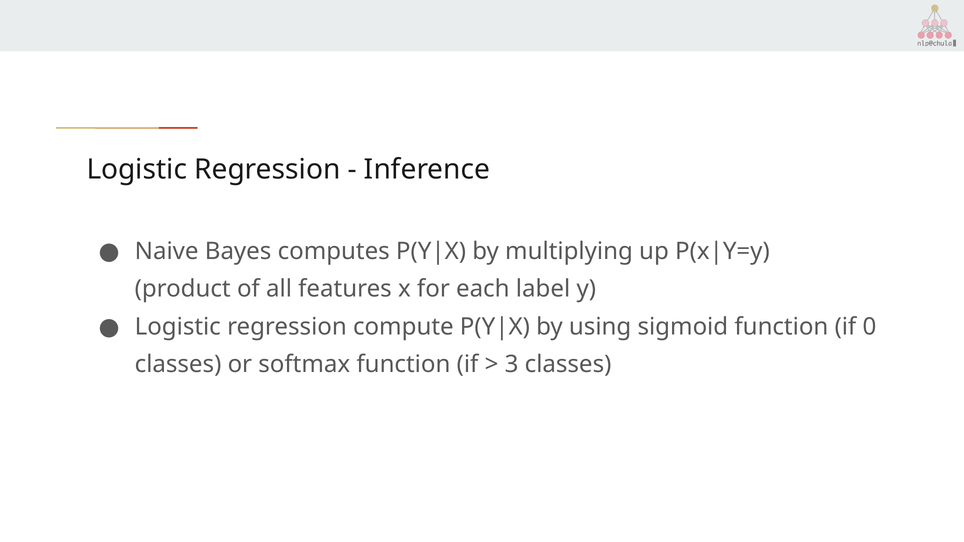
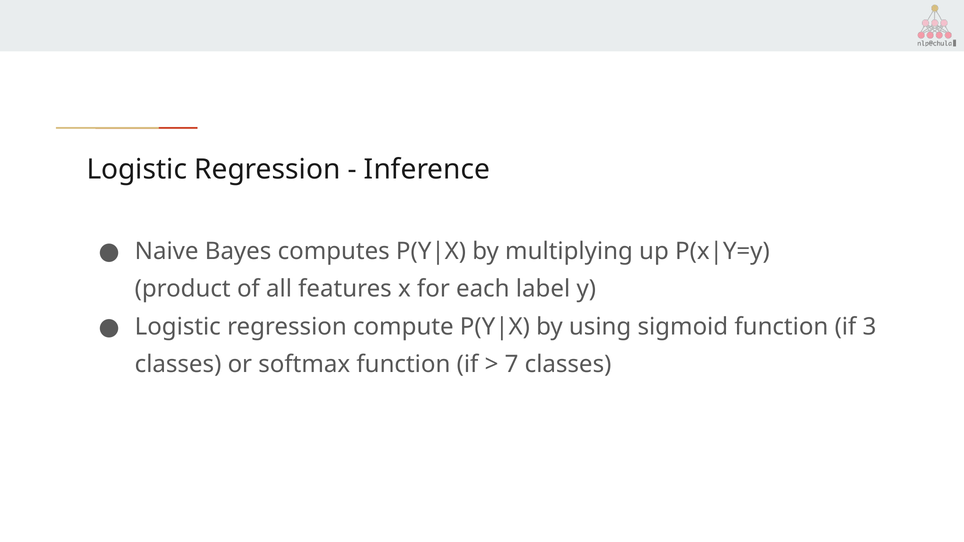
0: 0 -> 3
3: 3 -> 7
